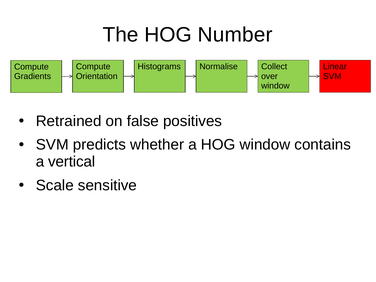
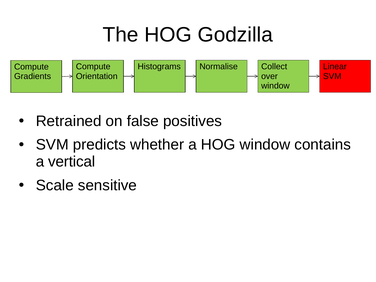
Number: Number -> Godzilla
